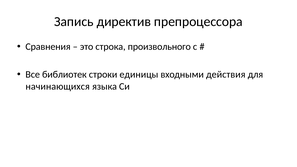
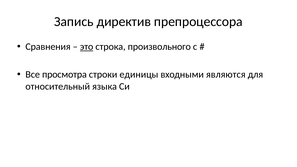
это underline: none -> present
библиотек: библиотек -> просмотра
действия: действия -> являются
начинающихся: начинающихся -> относительный
